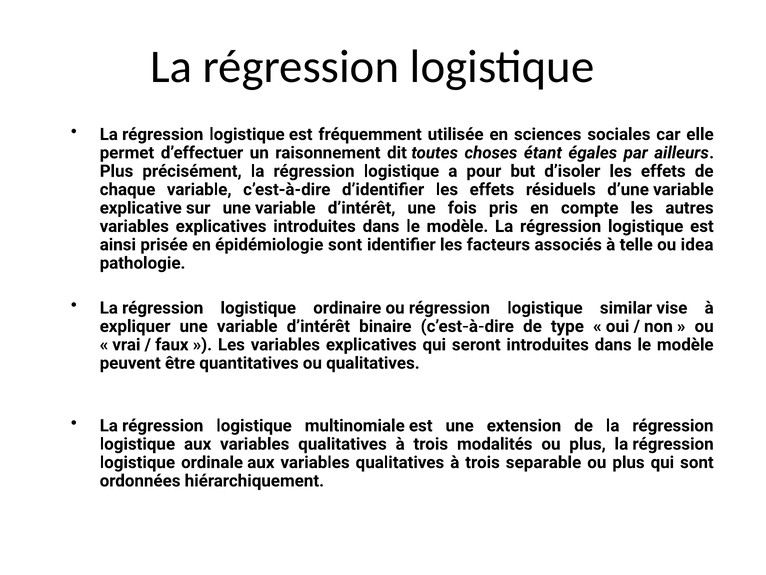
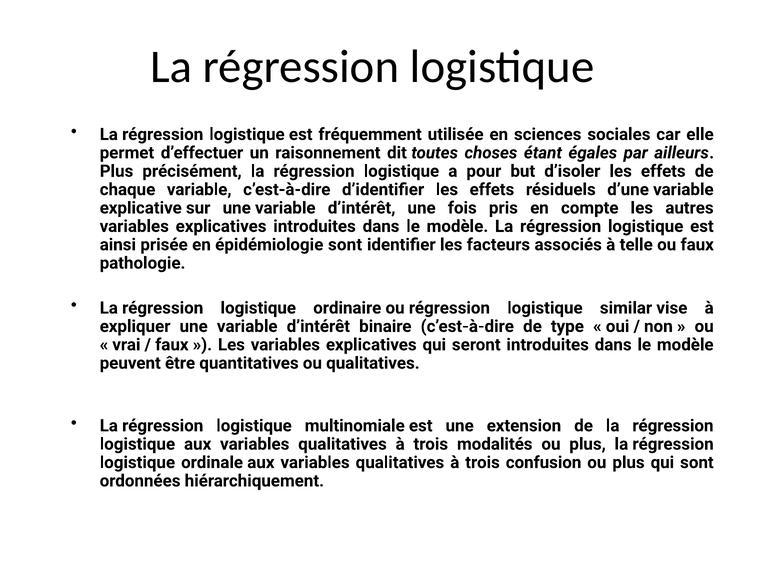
ou idea: idea -> faux
separable: separable -> confusion
